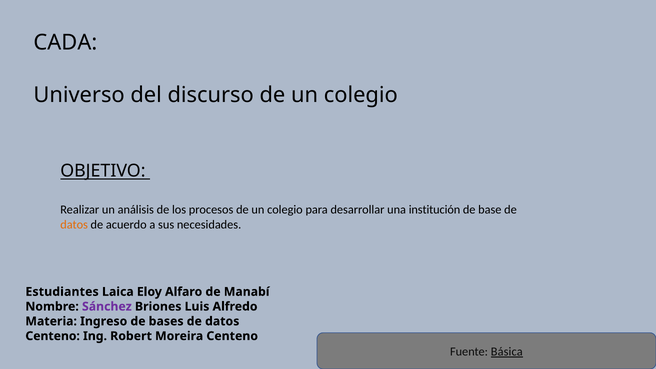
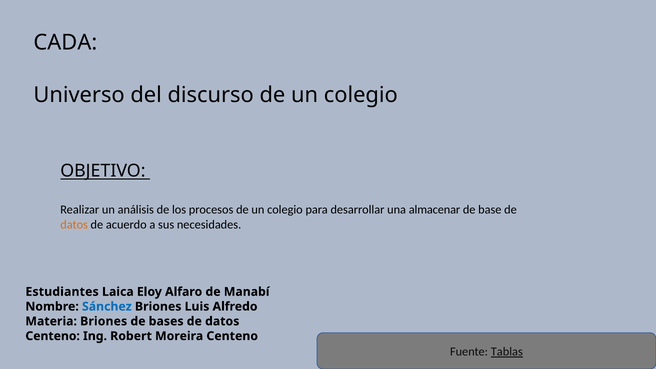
institución: institución -> almacenar
Sánchez colour: purple -> blue
Materia Ingreso: Ingreso -> Briones
Básica: Básica -> Tablas
